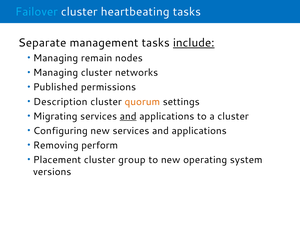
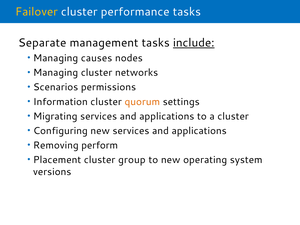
Failover colour: light blue -> yellow
heartbeating: heartbeating -> performance
remain: remain -> causes
Published: Published -> Scenarios
Description: Description -> Information
and at (128, 116) underline: present -> none
